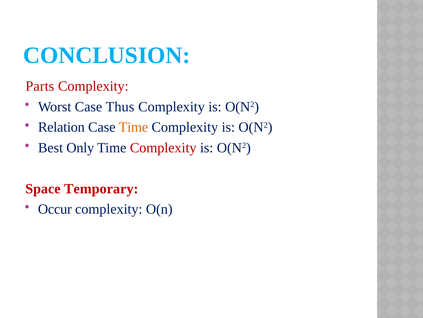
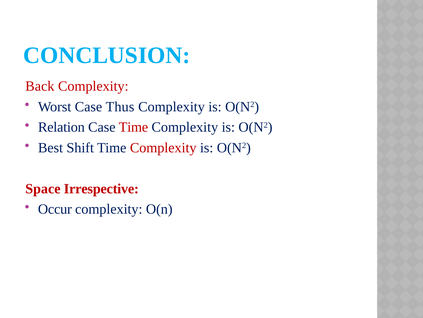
Parts: Parts -> Back
Time at (133, 127) colour: orange -> red
Only: Only -> Shift
Temporary: Temporary -> Irrespective
